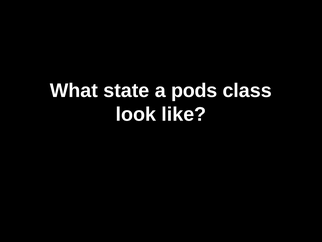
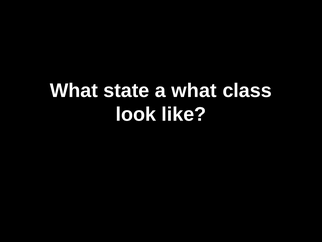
a pods: pods -> what
